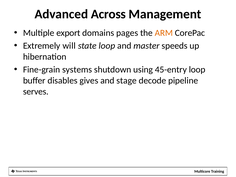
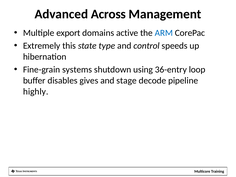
pages: pages -> active
ARM colour: orange -> blue
will: will -> this
state loop: loop -> type
master: master -> control
45-entry: 45-entry -> 36-entry
serves: serves -> highly
